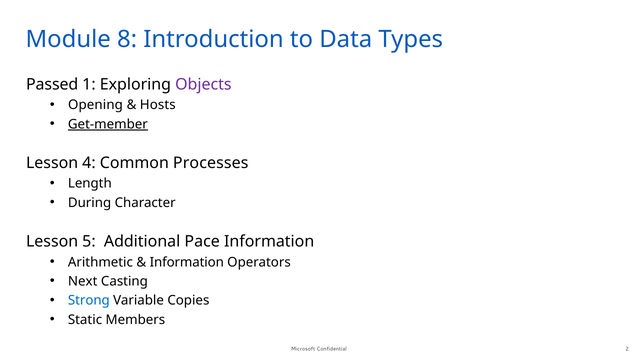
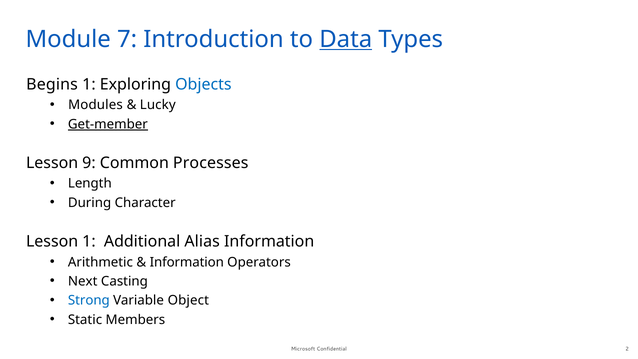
8: 8 -> 7
Data underline: none -> present
Passed: Passed -> Begins
Objects colour: purple -> blue
Opening: Opening -> Modules
Hosts: Hosts -> Lucky
4: 4 -> 9
Lesson 5: 5 -> 1
Pace: Pace -> Alias
Copies: Copies -> Object
